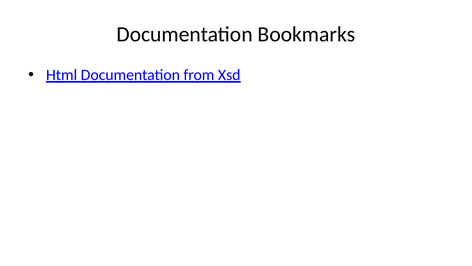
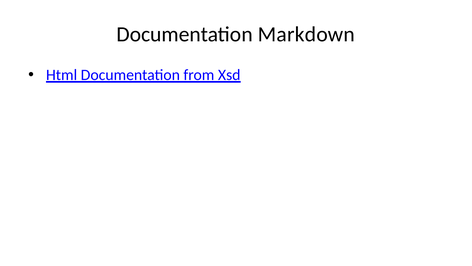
Bookmarks: Bookmarks -> Markdown
